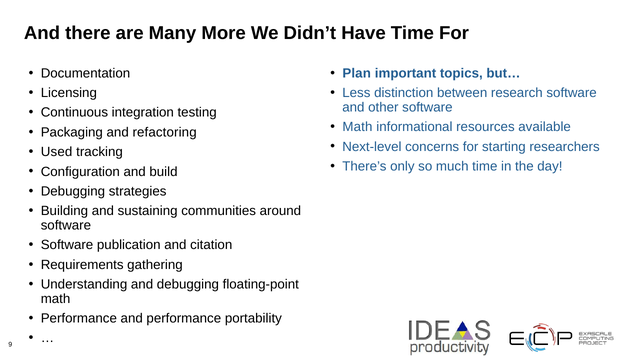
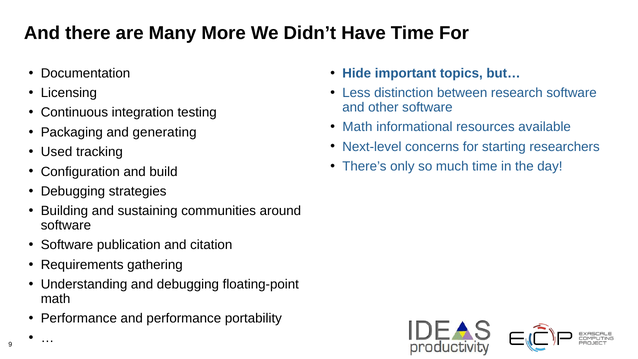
Plan: Plan -> Hide
refactoring: refactoring -> generating
